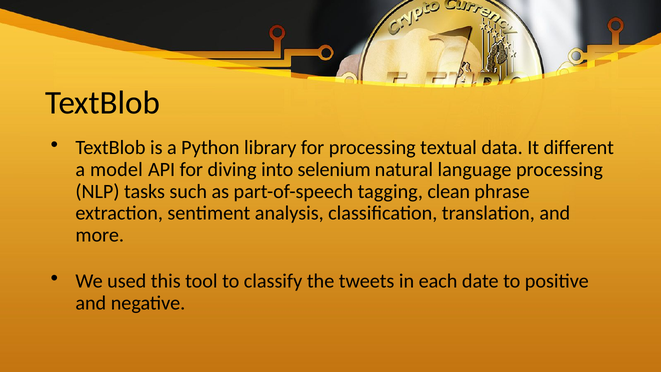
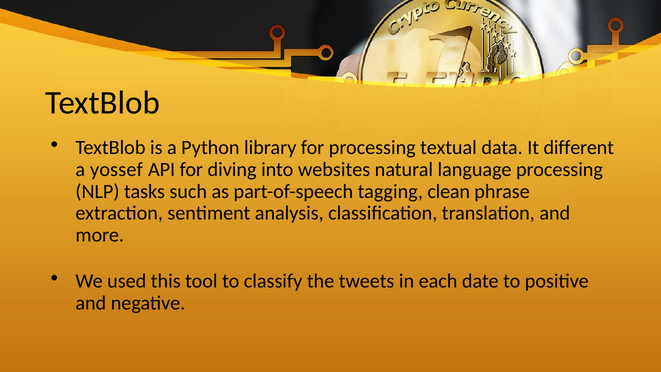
model: model -> yossef
selenium: selenium -> websites
